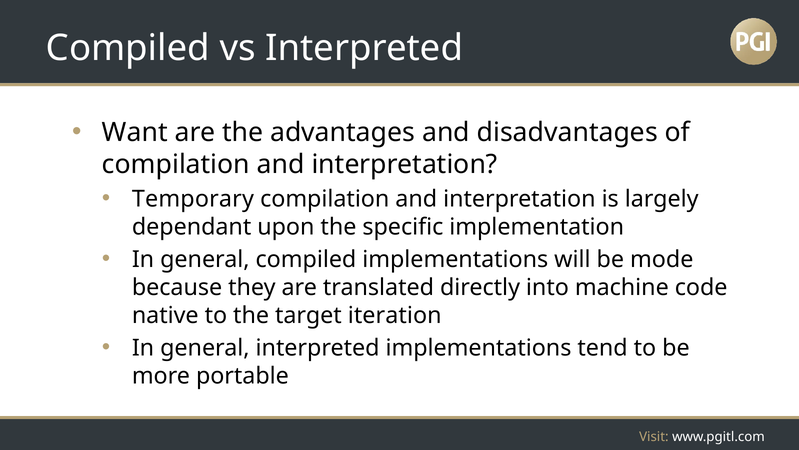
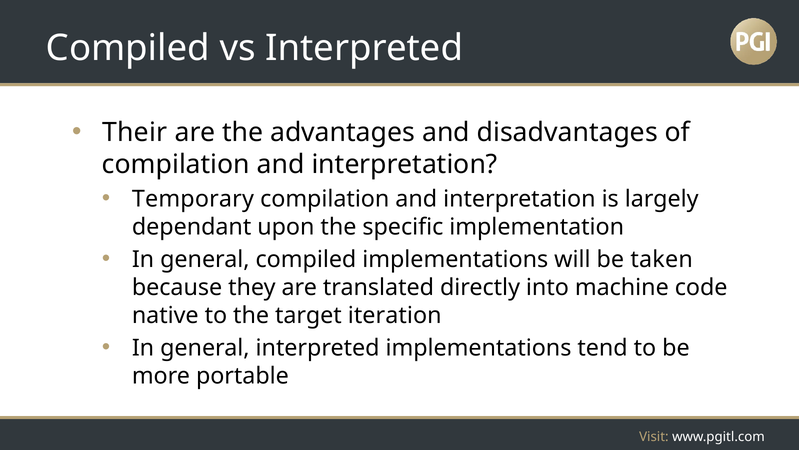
Want: Want -> Their
mode: mode -> taken
